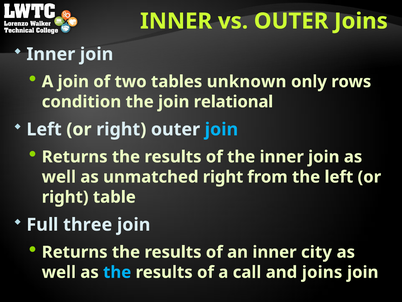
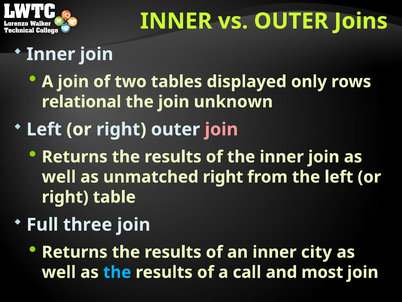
unknown: unknown -> displayed
condition: condition -> relational
relational: relational -> unknown
join at (221, 129) colour: light blue -> pink
and joins: joins -> most
